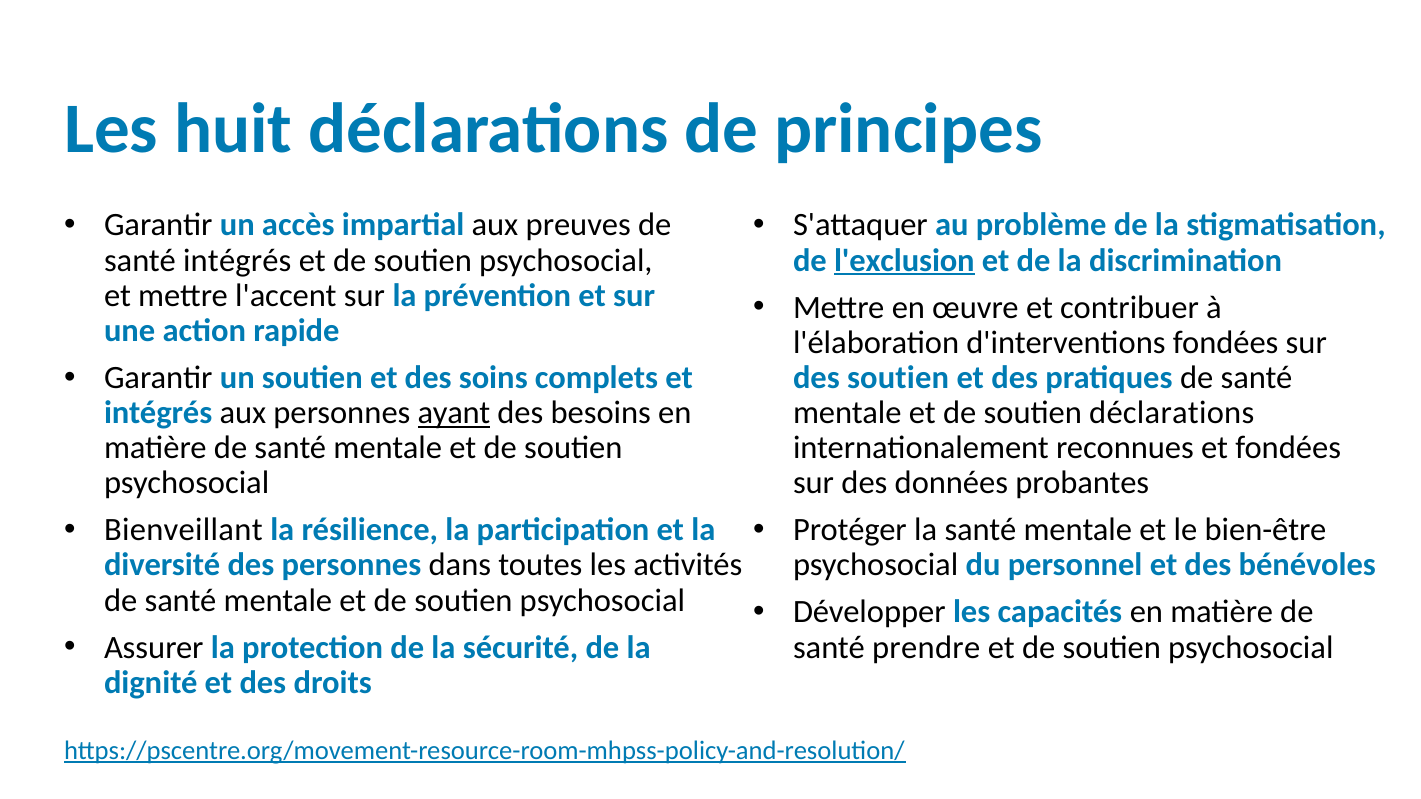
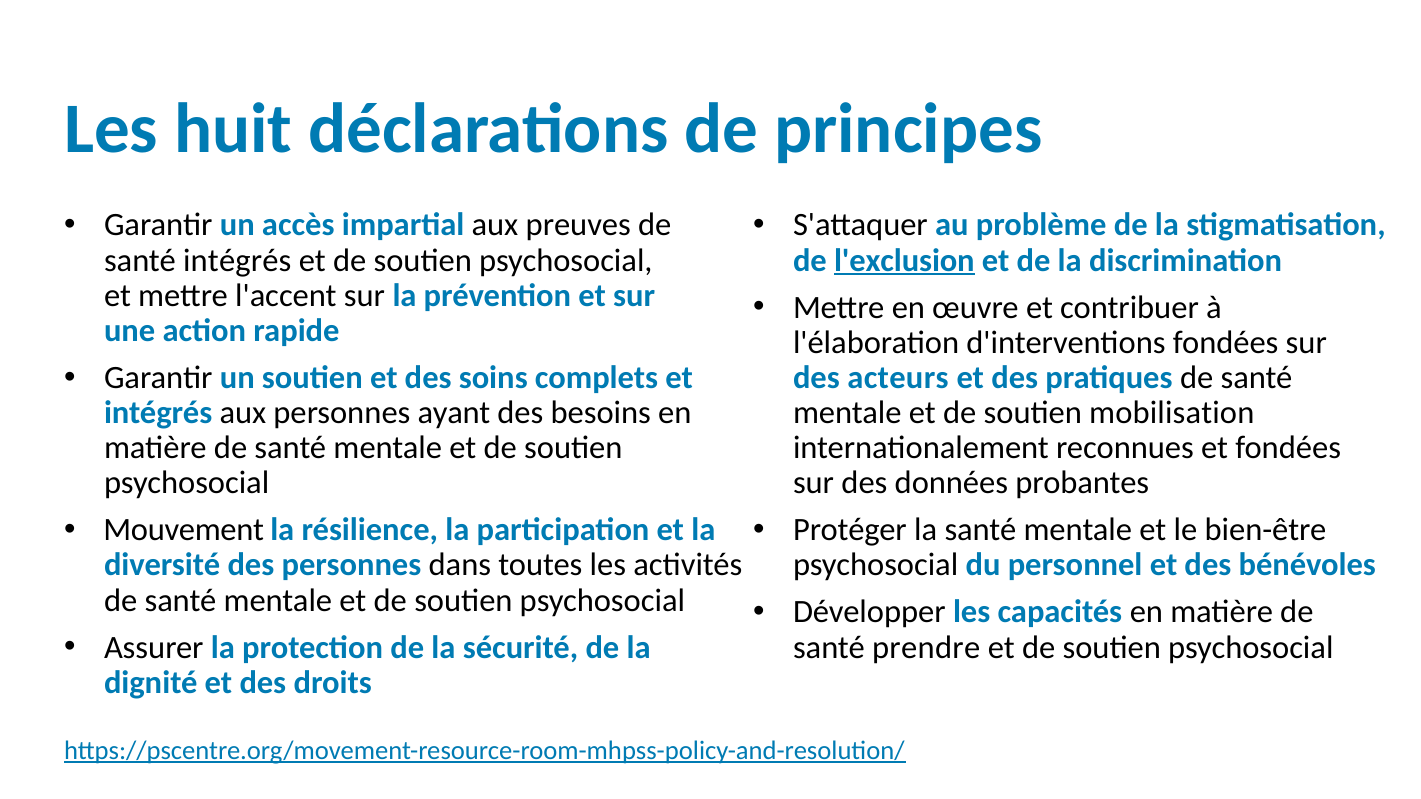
des soutien: soutien -> acteurs
ayant underline: present -> none
soutien déclarations: déclarations -> mobilisation
Bienveillant: Bienveillant -> Mouvement
